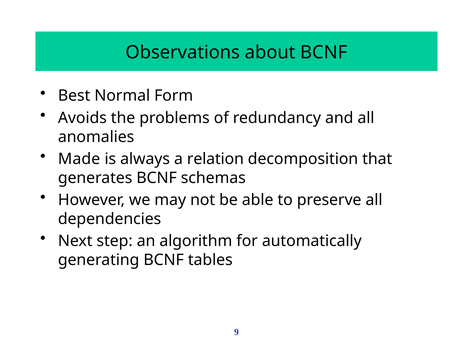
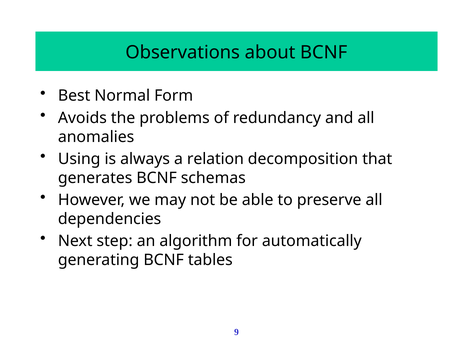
Made: Made -> Using
